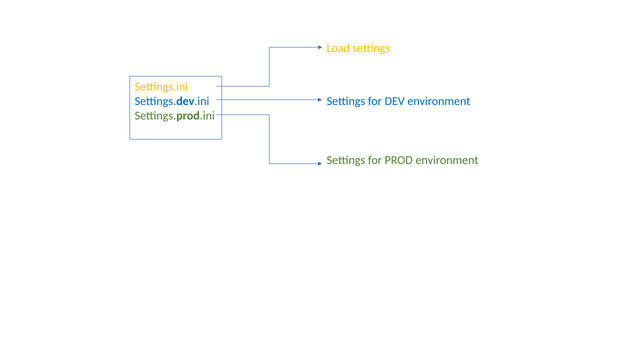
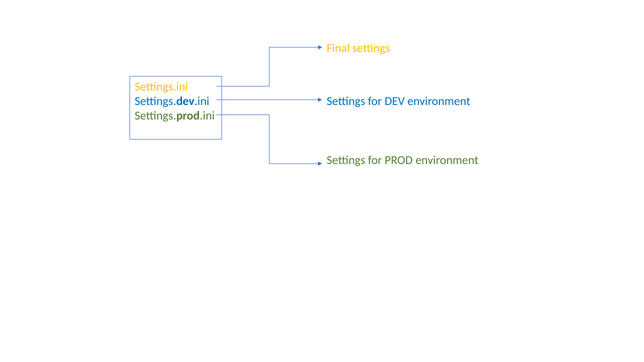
Load: Load -> Final
